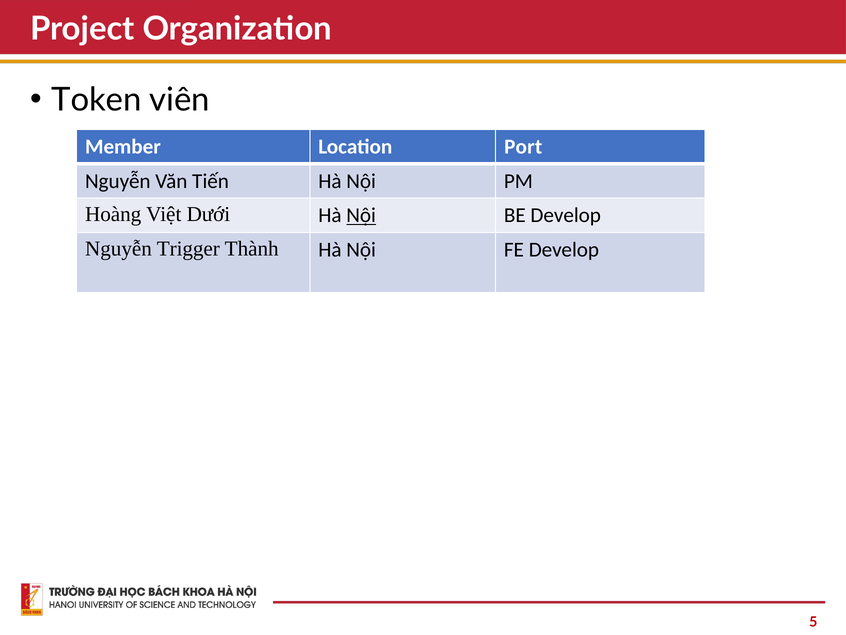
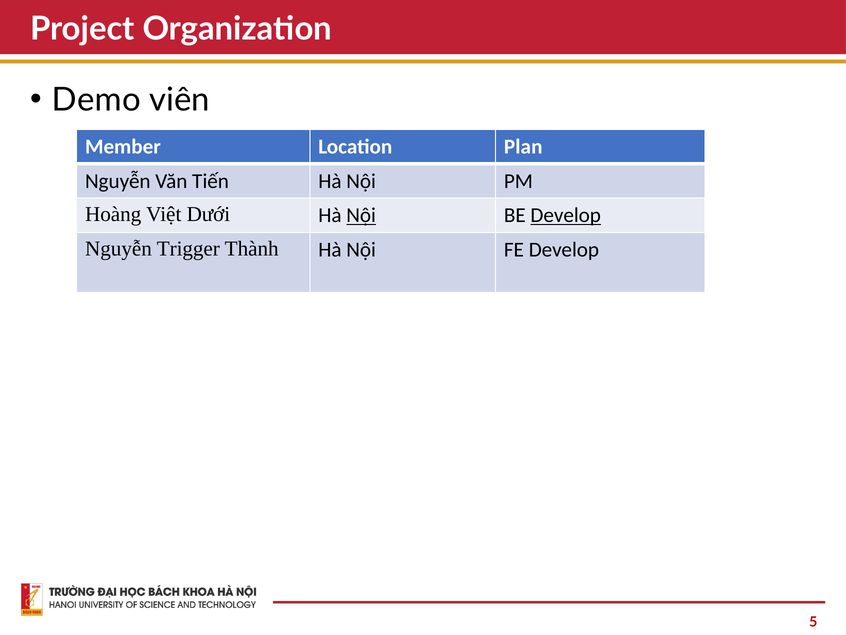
Token: Token -> Demo
Port: Port -> Plan
Develop at (566, 215) underline: none -> present
